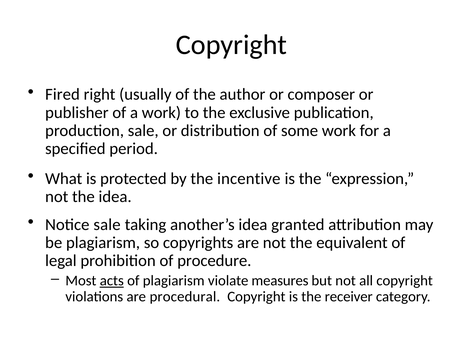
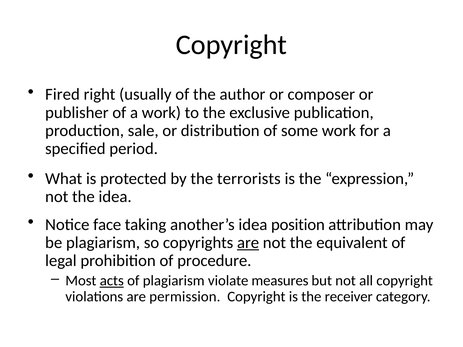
incentive: incentive -> terrorists
Notice sale: sale -> face
granted: granted -> position
are at (248, 243) underline: none -> present
procedural: procedural -> permission
